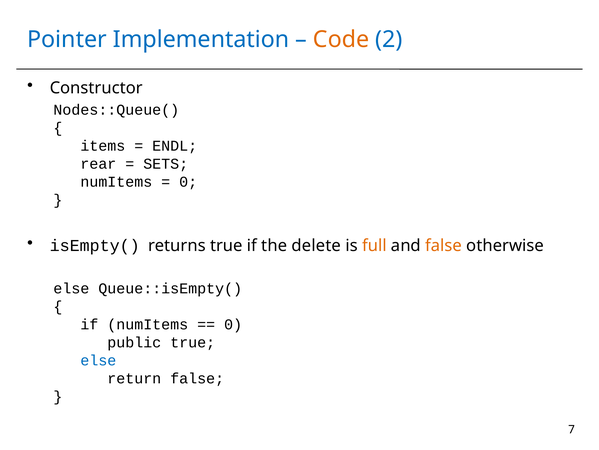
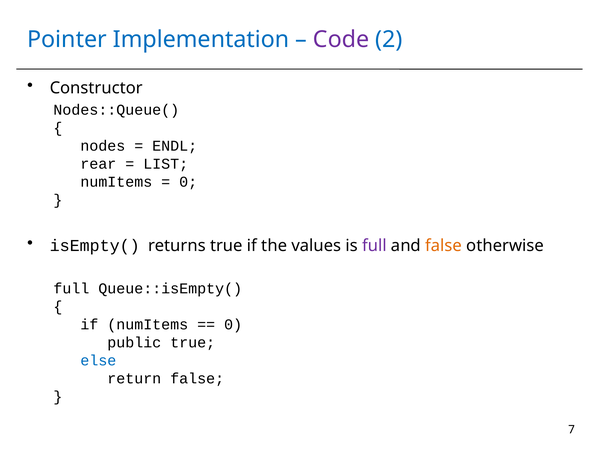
Code colour: orange -> purple
items: items -> nodes
SETS: SETS -> LIST
delete: delete -> values
full at (374, 245) colour: orange -> purple
else at (71, 288): else -> full
